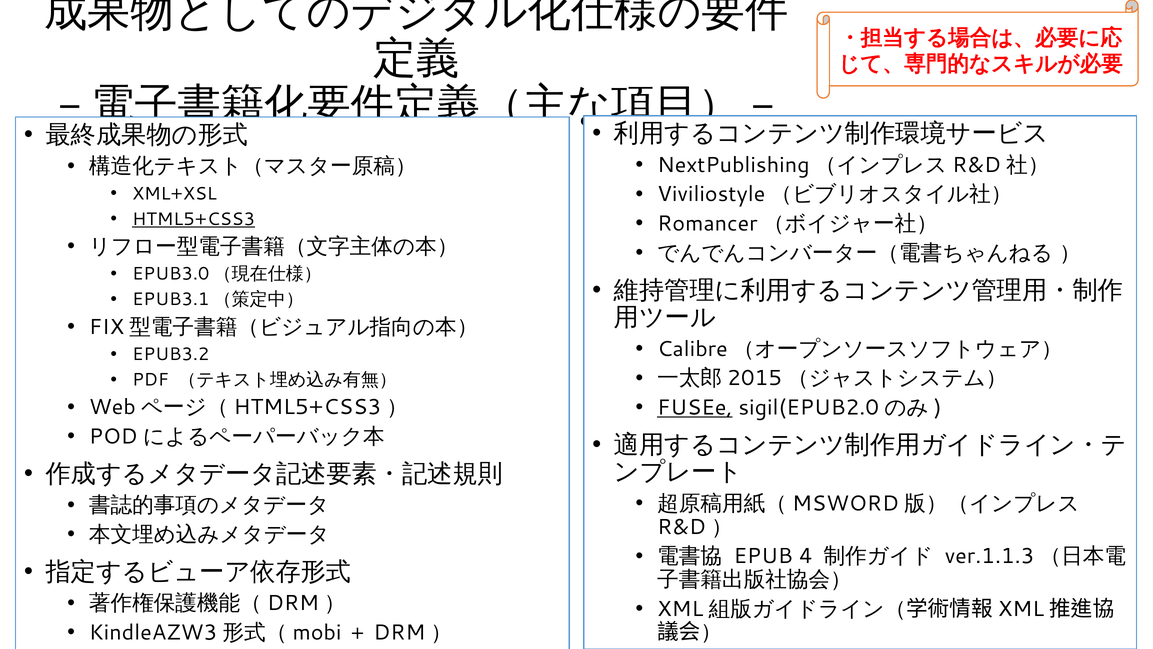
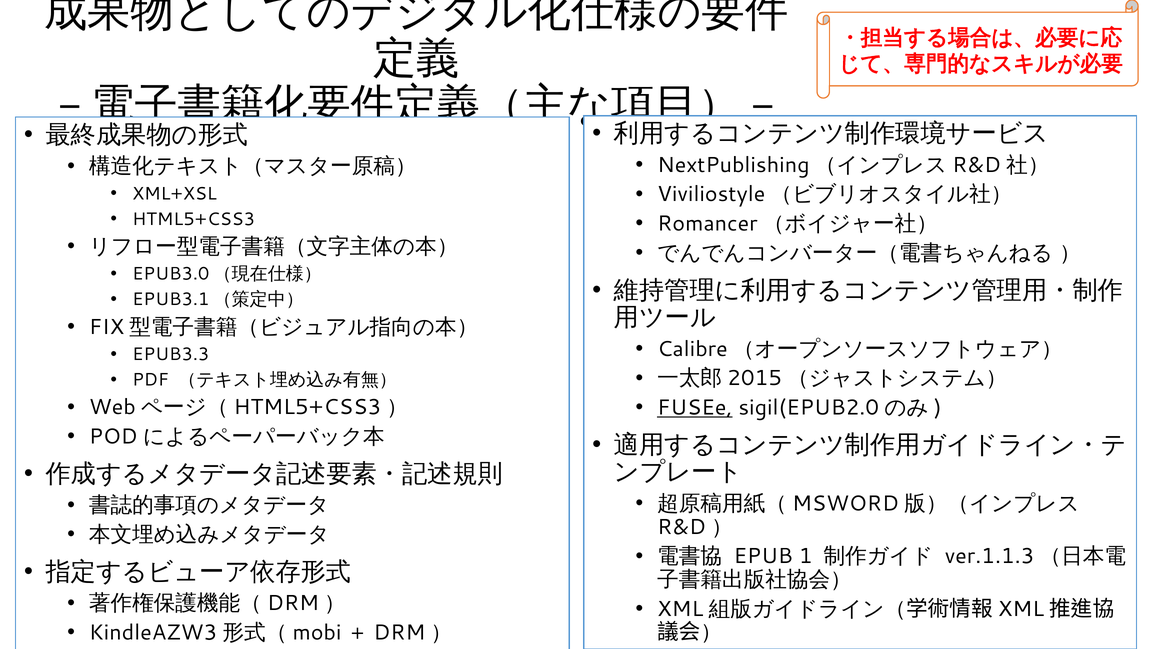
HTML5+CSS3 underline: present -> none
EPUB3.2: EPUB3.2 -> EPUB3.3
4: 4 -> 1
